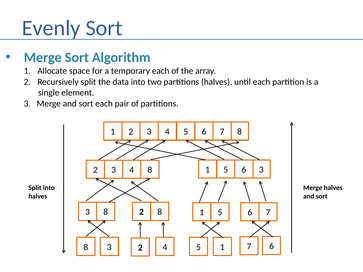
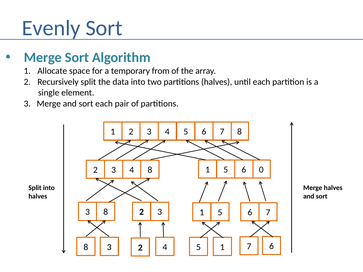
temporary each: each -> from
5 3: 3 -> 0
3 2 8: 8 -> 3
